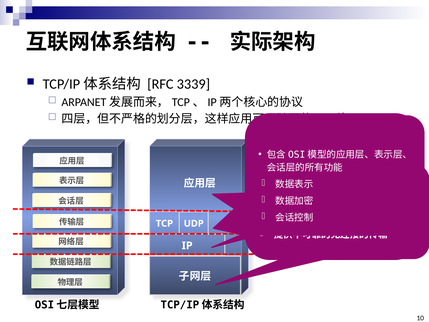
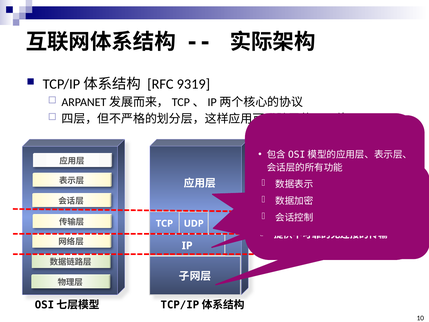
3339: 3339 -> 9319
